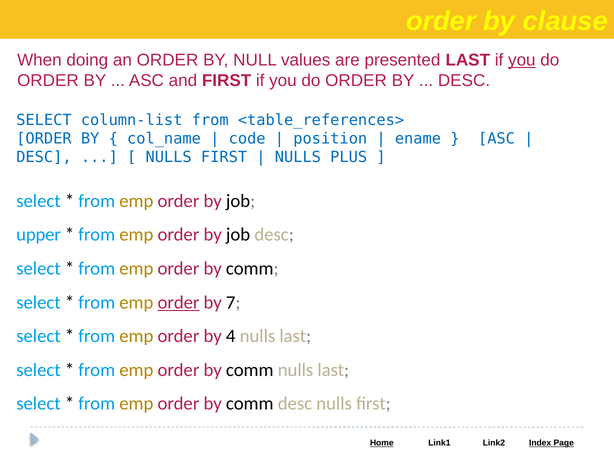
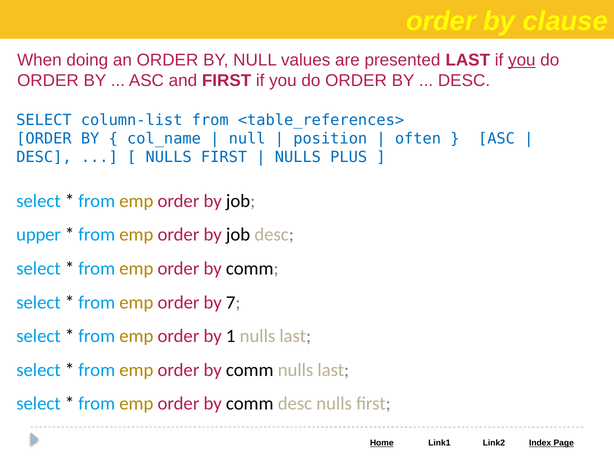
code at (247, 139): code -> null
ename: ename -> often
order at (179, 302) underline: present -> none
4: 4 -> 1
